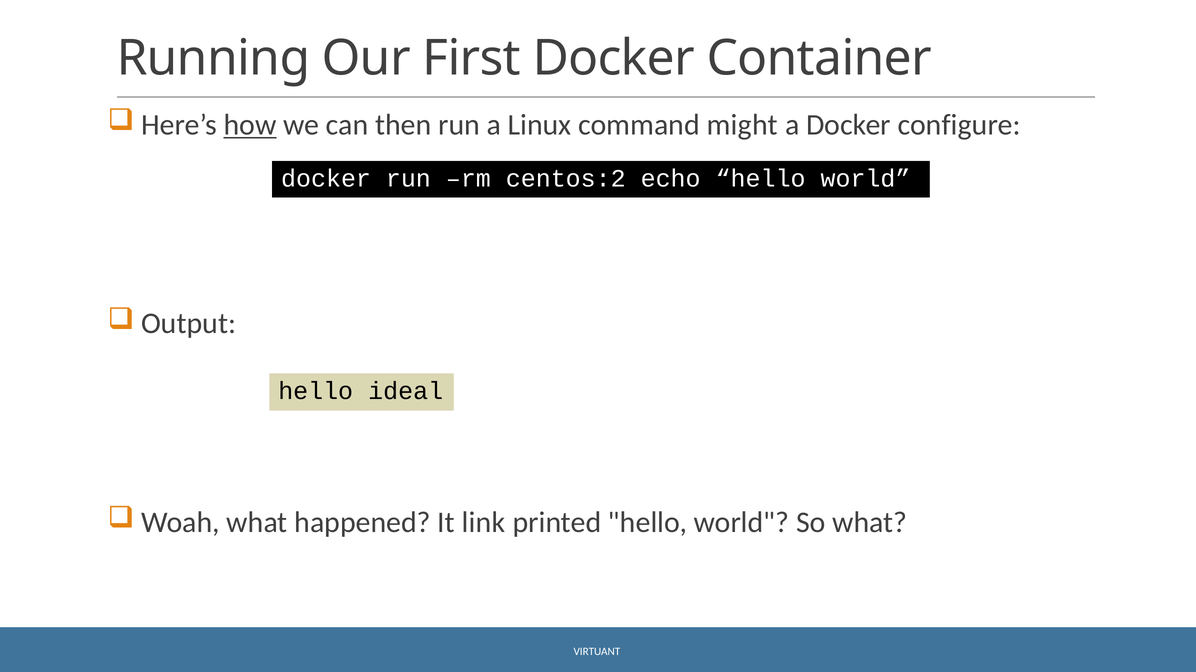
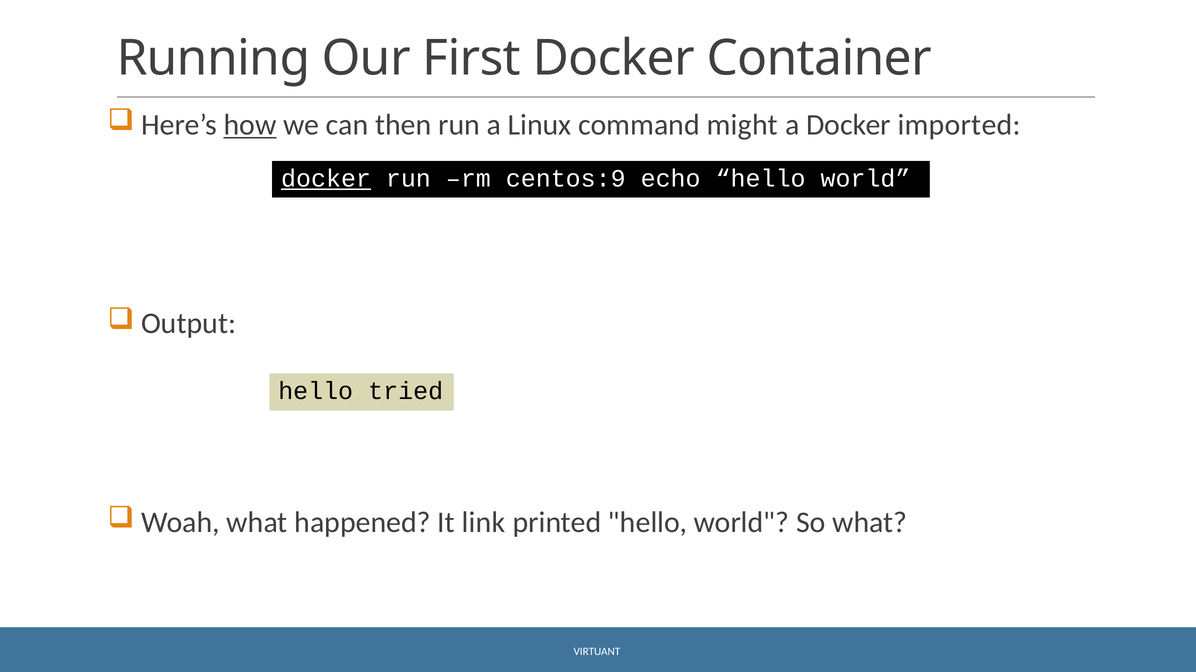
configure: configure -> imported
docker at (326, 179) underline: none -> present
centos:2: centos:2 -> centos:9
ideal: ideal -> tried
